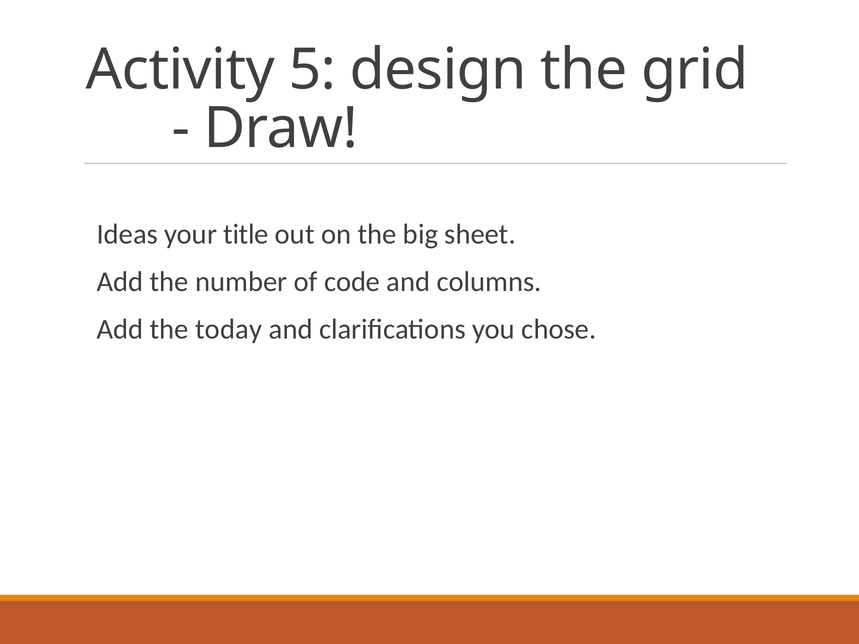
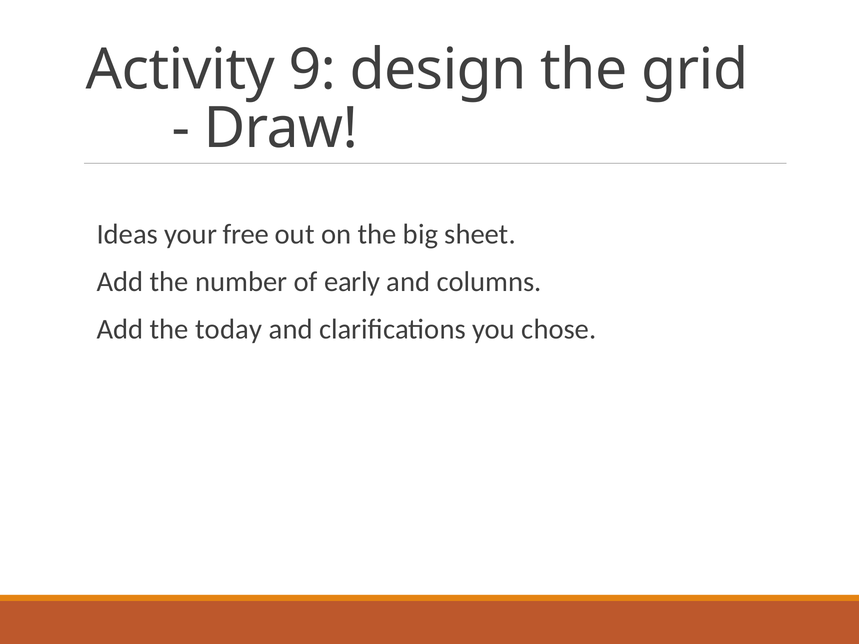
5: 5 -> 9
title: title -> free
code: code -> early
